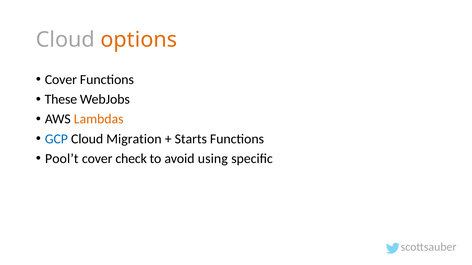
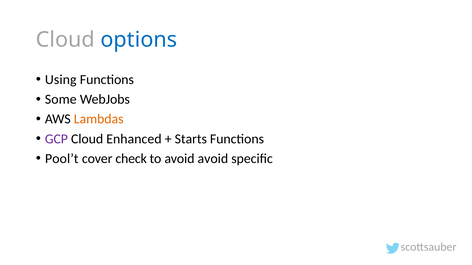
options colour: orange -> blue
Cover at (61, 80): Cover -> Using
These: These -> Some
GCP colour: blue -> purple
Migration: Migration -> Enhanced
avoid using: using -> avoid
